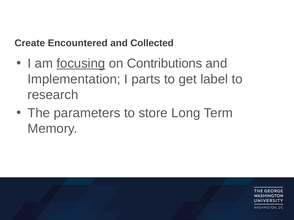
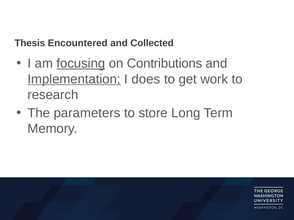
Create: Create -> Thesis
Implementation underline: none -> present
parts: parts -> does
label: label -> work
